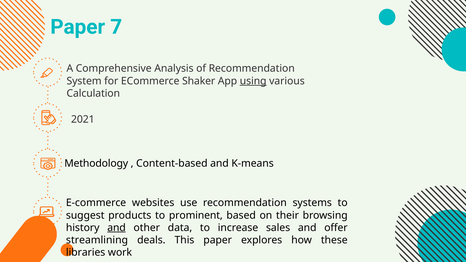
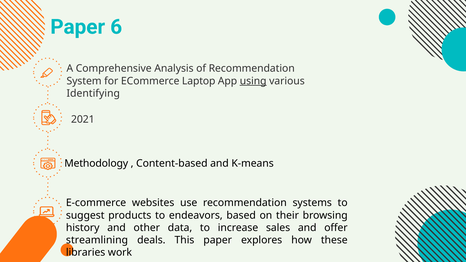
7: 7 -> 6
Shaker: Shaker -> Laptop
Calculation: Calculation -> Identifying
prominent: prominent -> endeavors
and at (117, 228) underline: present -> none
